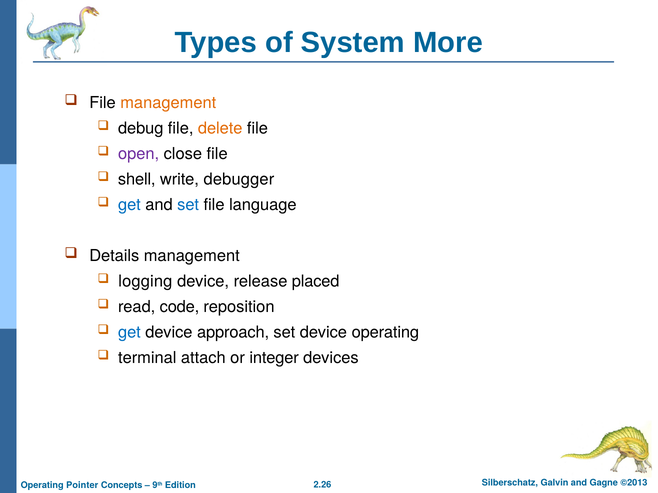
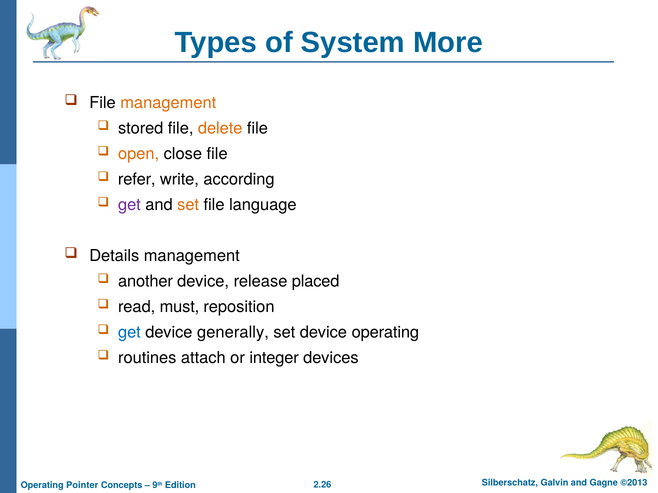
debug: debug -> stored
open colour: purple -> orange
shell: shell -> refer
debugger: debugger -> according
get at (129, 205) colour: blue -> purple
set at (188, 205) colour: blue -> orange
logging: logging -> another
code: code -> must
approach: approach -> generally
terminal: terminal -> routines
